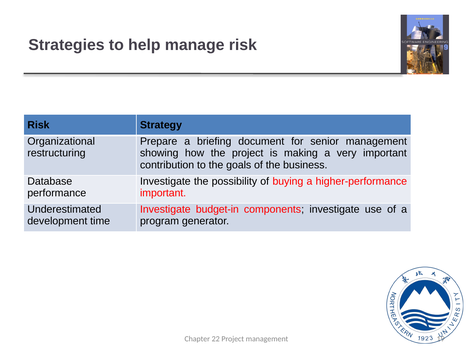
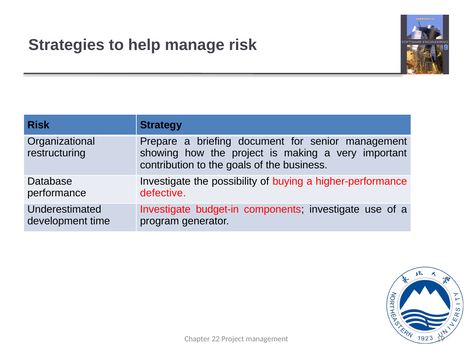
important at (163, 193): important -> defective
